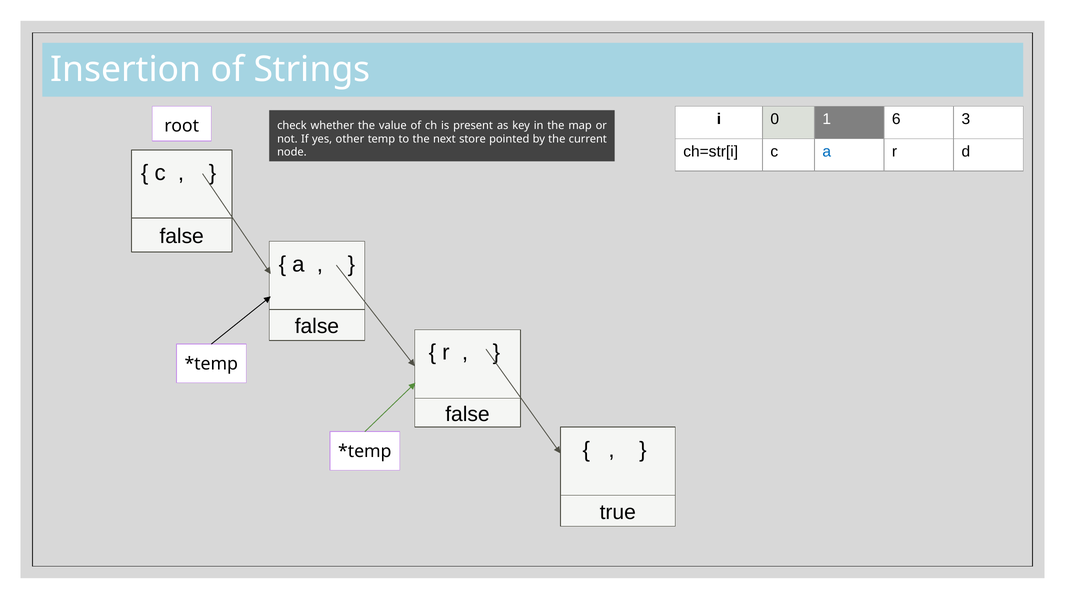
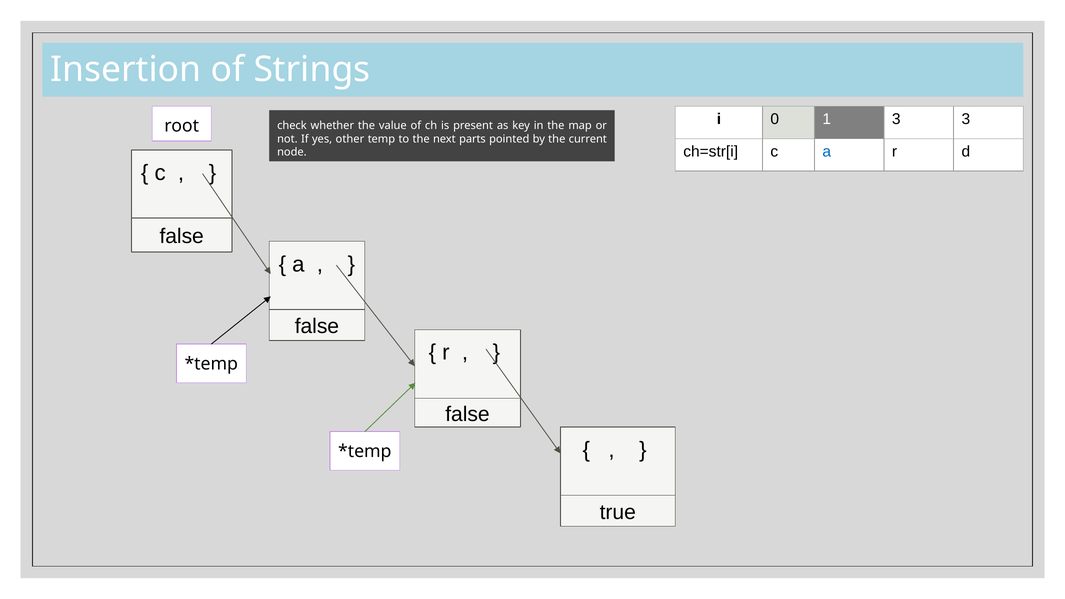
1 6: 6 -> 3
store: store -> parts
